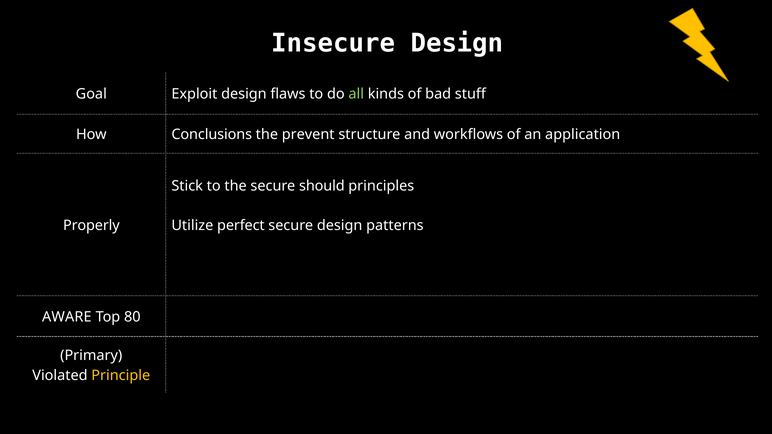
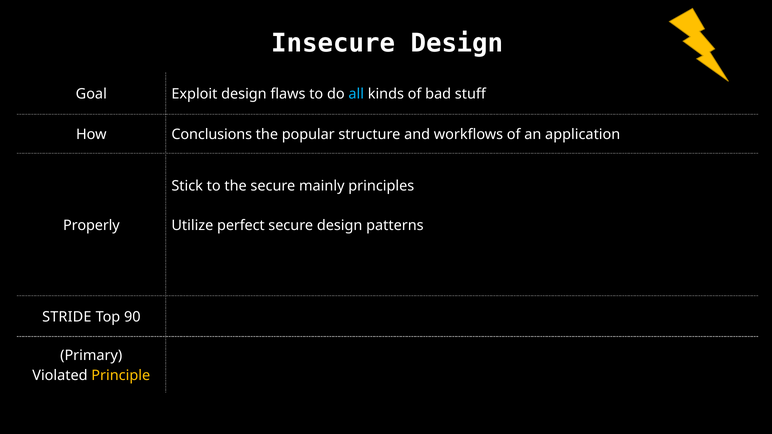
all colour: light green -> light blue
prevent: prevent -> popular
should: should -> mainly
AWARE: AWARE -> STRIDE
80: 80 -> 90
